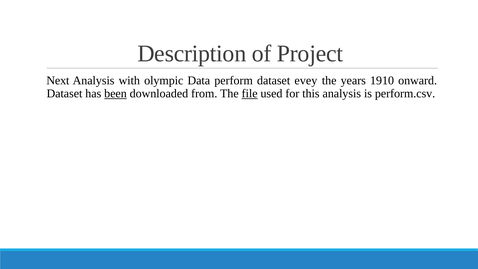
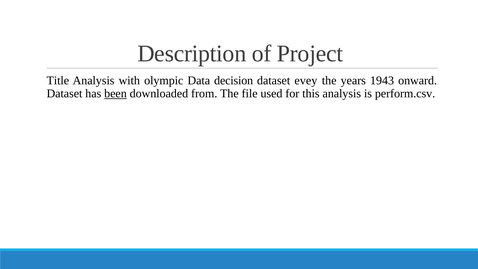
Next: Next -> Title
perform: perform -> decision
1910: 1910 -> 1943
file underline: present -> none
